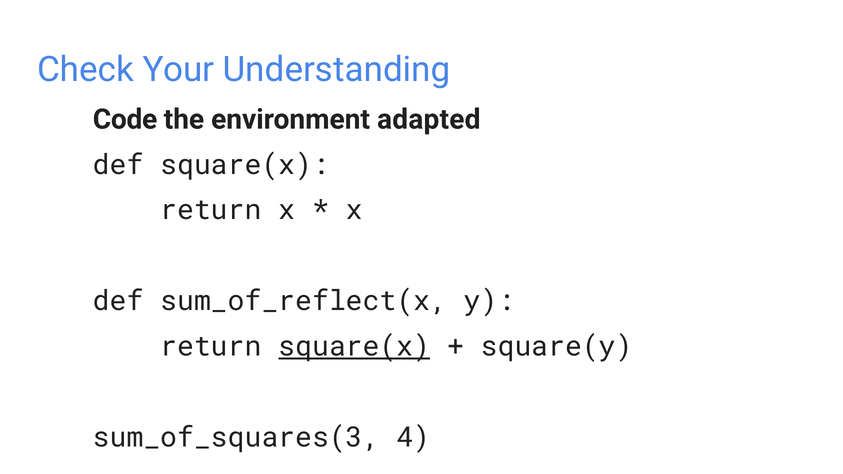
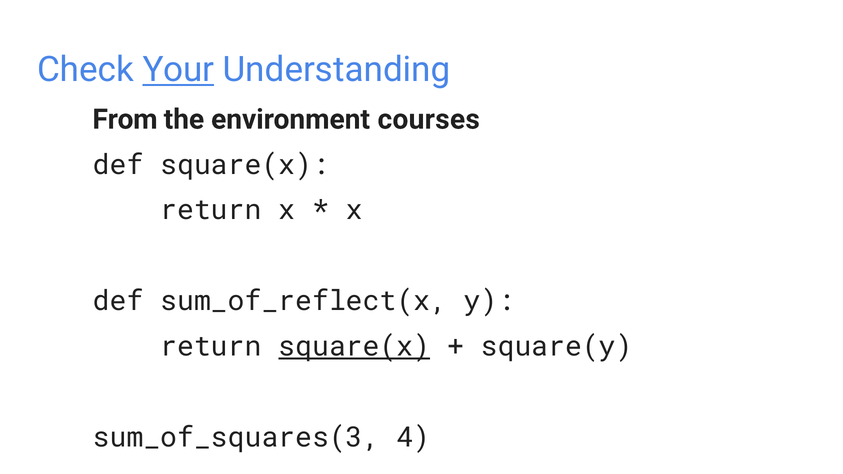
Your underline: none -> present
Code: Code -> From
adapted: adapted -> courses
